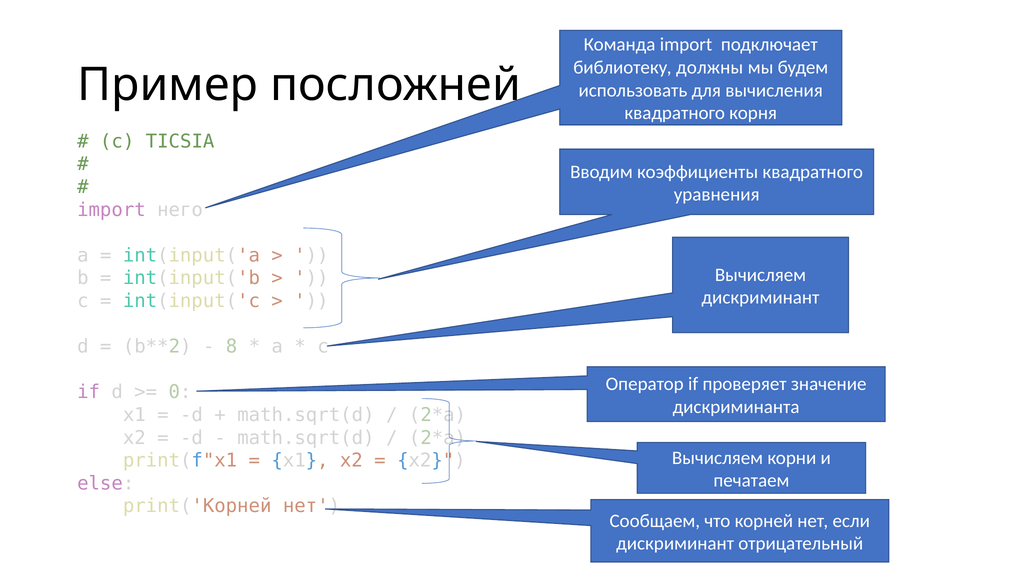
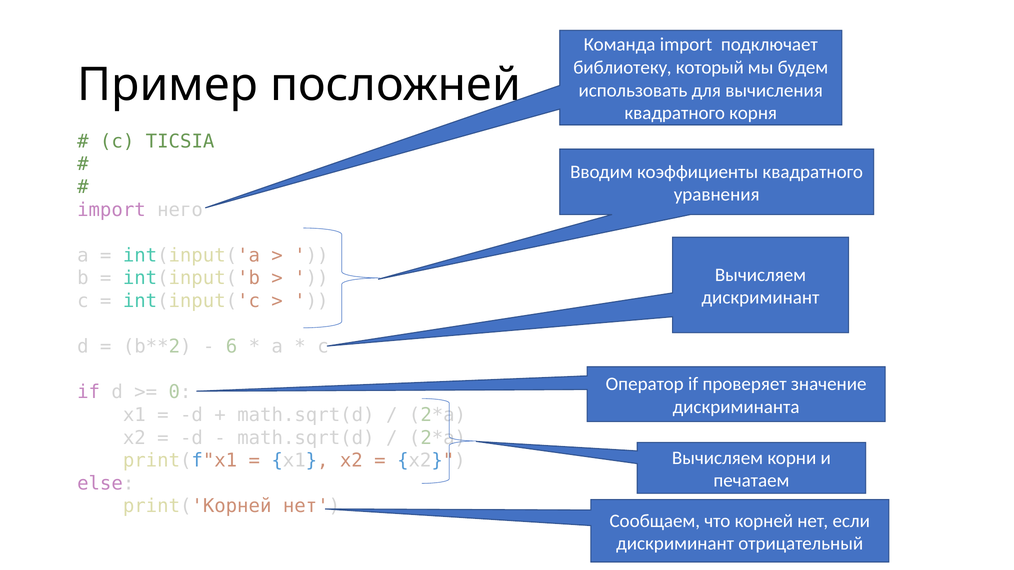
должны: должны -> который
8: 8 -> 6
